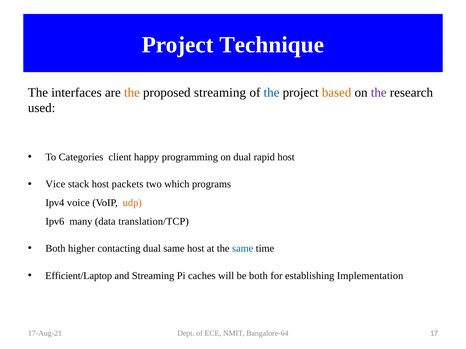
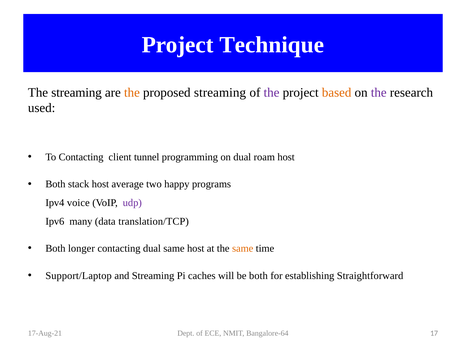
The interfaces: interfaces -> streaming
the at (272, 93) colour: blue -> purple
To Categories: Categories -> Contacting
happy: happy -> tunnel
rapid: rapid -> roam
Vice at (55, 184): Vice -> Both
packets: packets -> average
which: which -> happy
udp colour: orange -> purple
higher: higher -> longer
same at (243, 249) colour: blue -> orange
Efficient/Laptop: Efficient/Laptop -> Support/Laptop
Implementation: Implementation -> Straightforward
